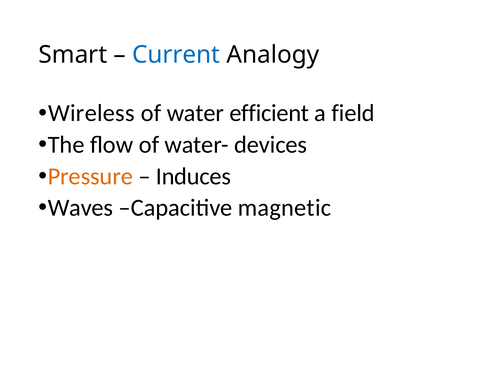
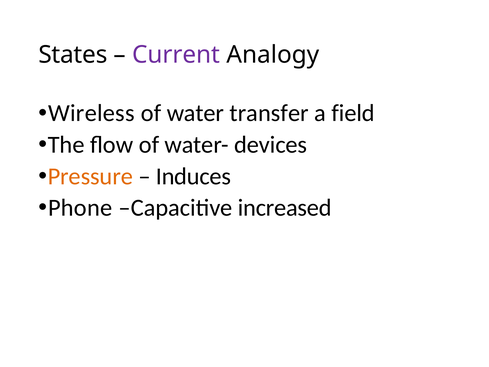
Smart: Smart -> States
Current colour: blue -> purple
efficient: efficient -> transfer
Waves: Waves -> Phone
magnetic: magnetic -> increased
